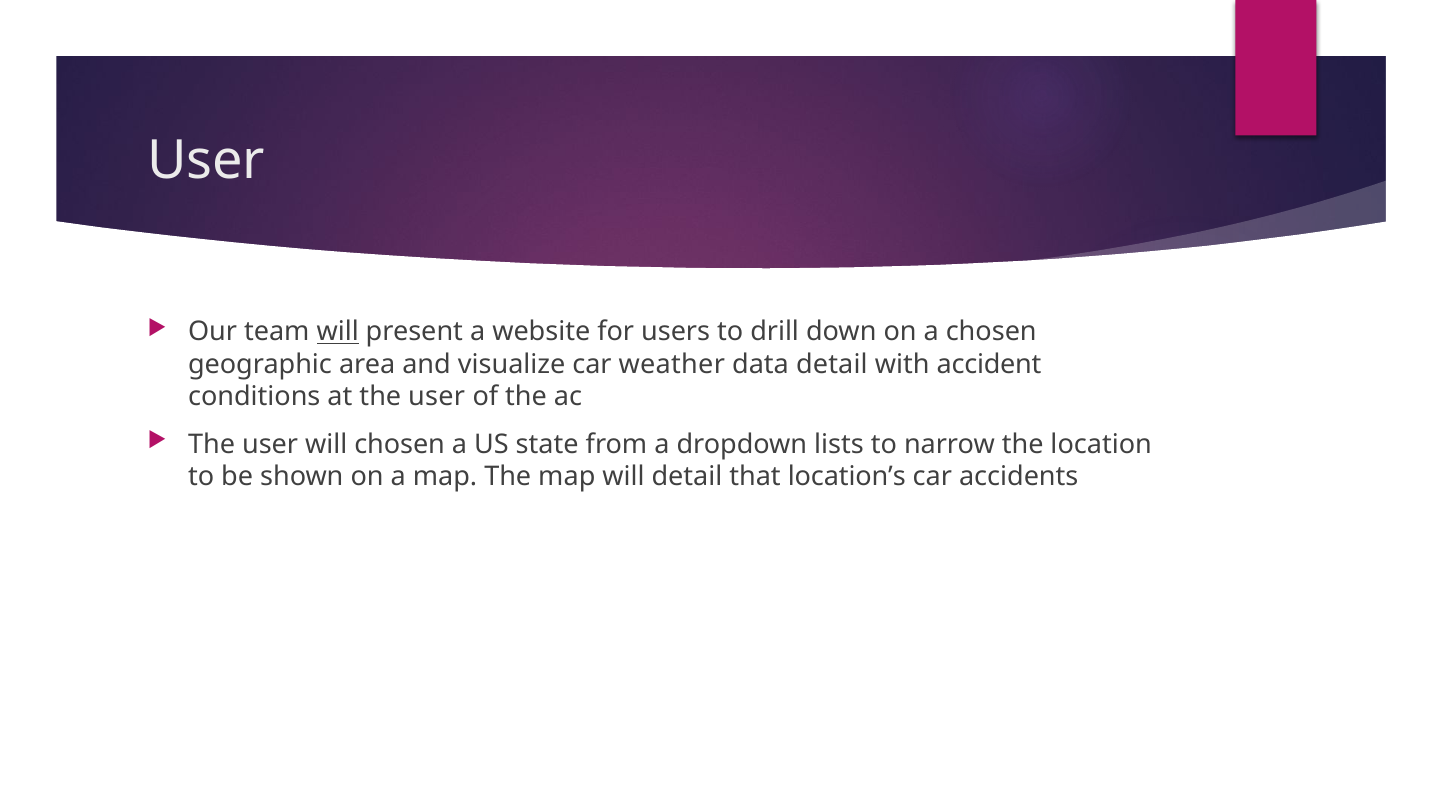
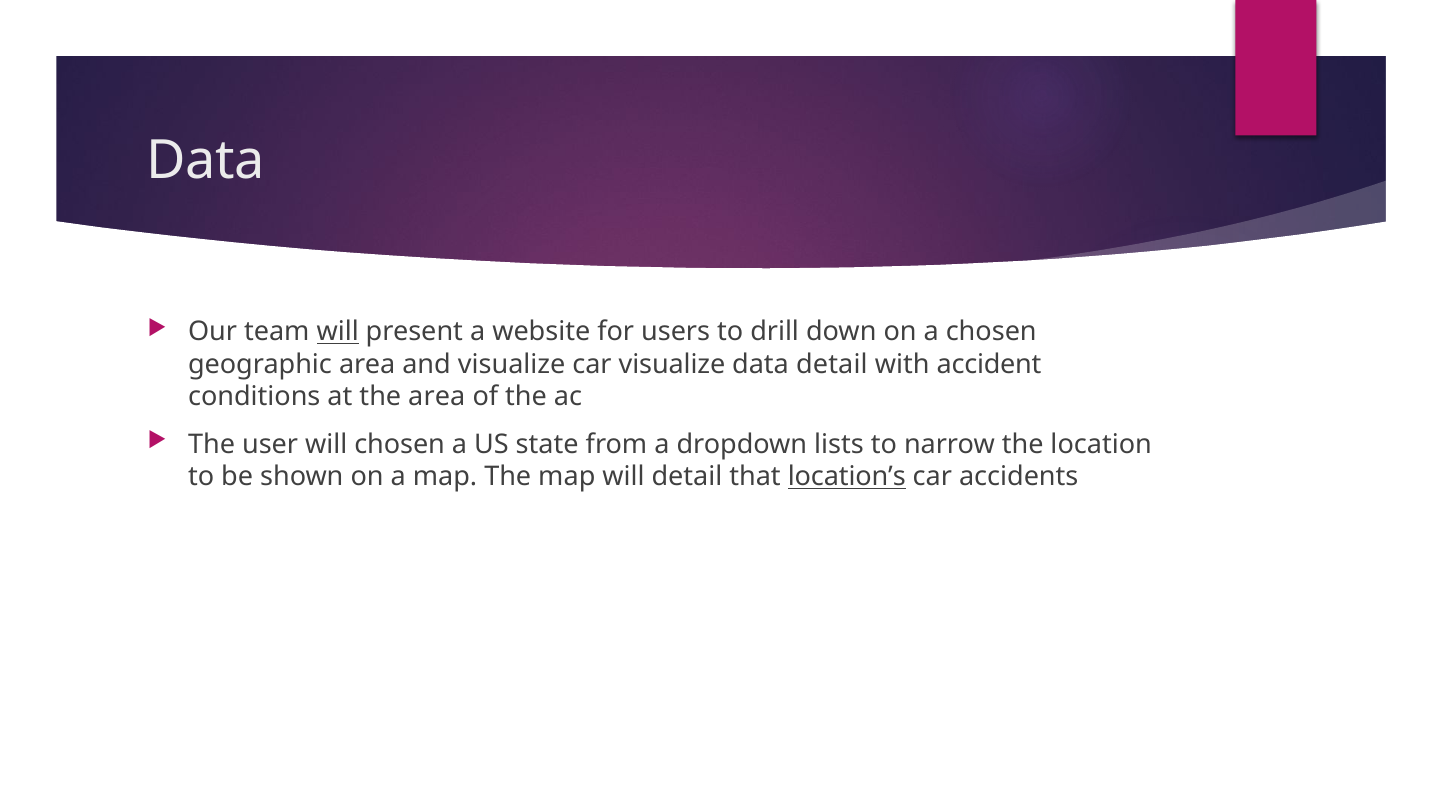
User at (206, 161): User -> Data
car weather: weather -> visualize
at the user: user -> area
location’s underline: none -> present
